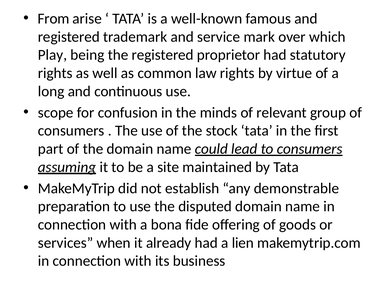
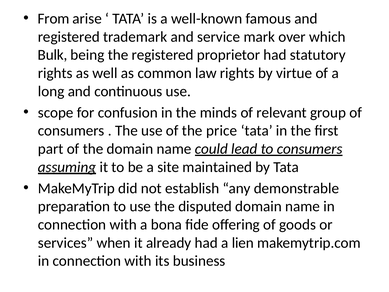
Play: Play -> Bulk
stock: stock -> price
